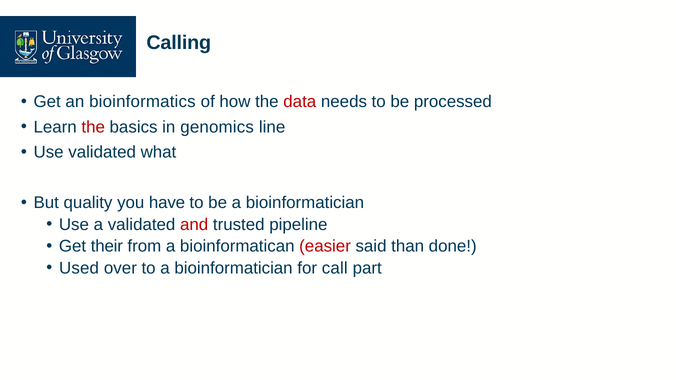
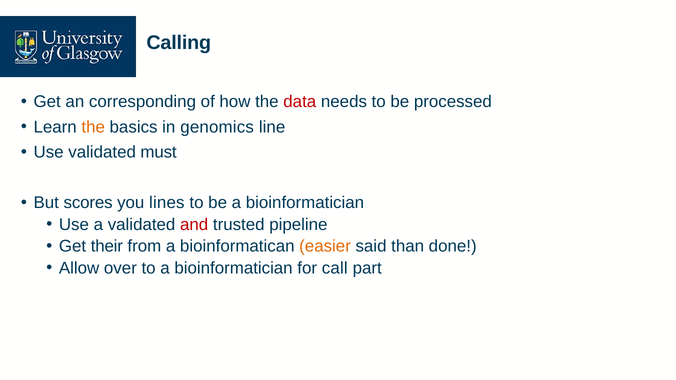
bioinformatics: bioinformatics -> corresponding
the at (93, 127) colour: red -> orange
what: what -> must
quality: quality -> scores
have: have -> lines
easier colour: red -> orange
Used: Used -> Allow
